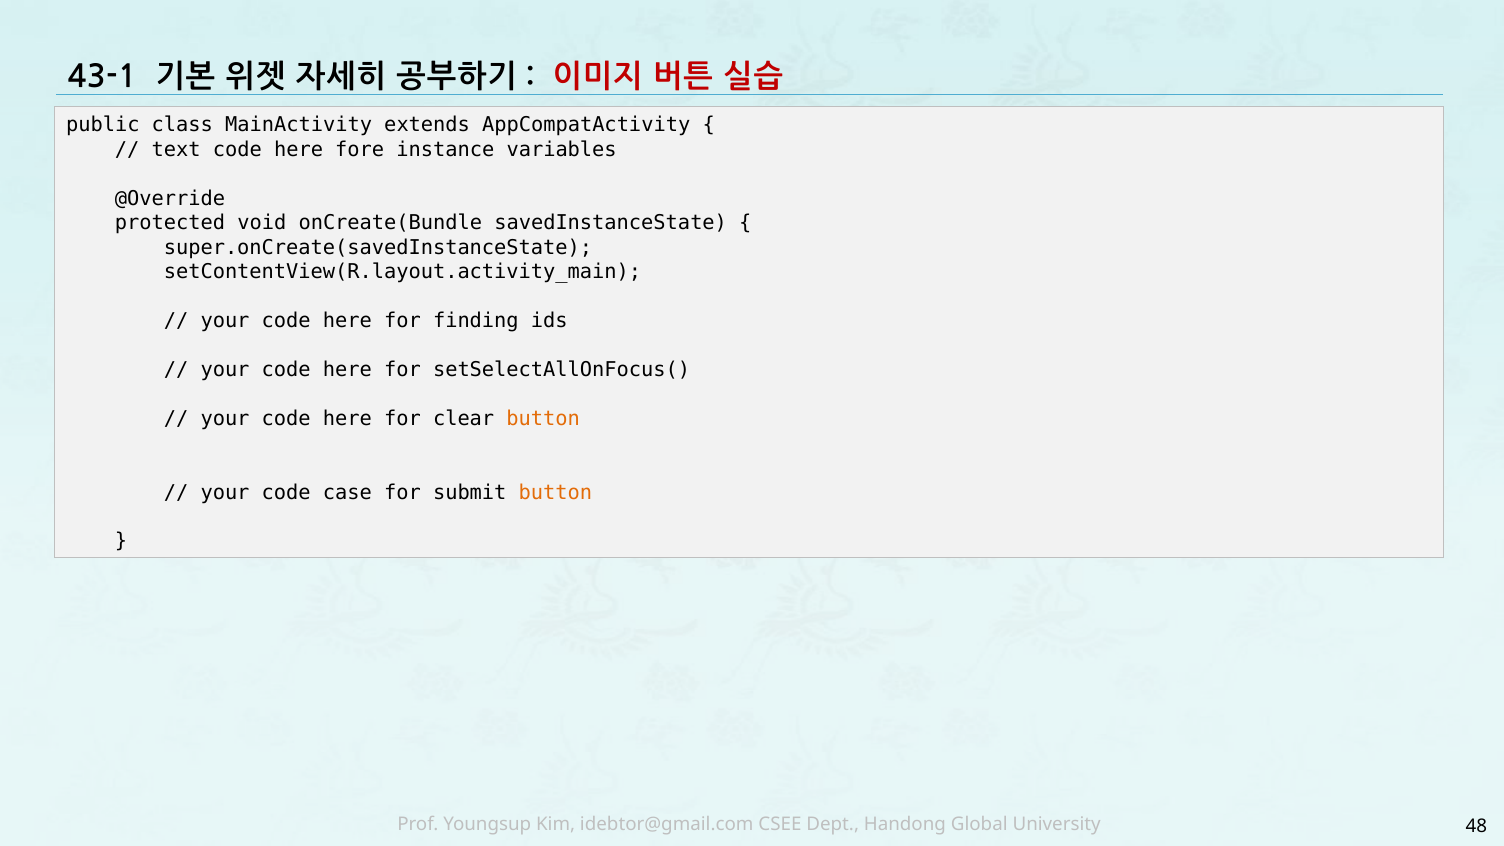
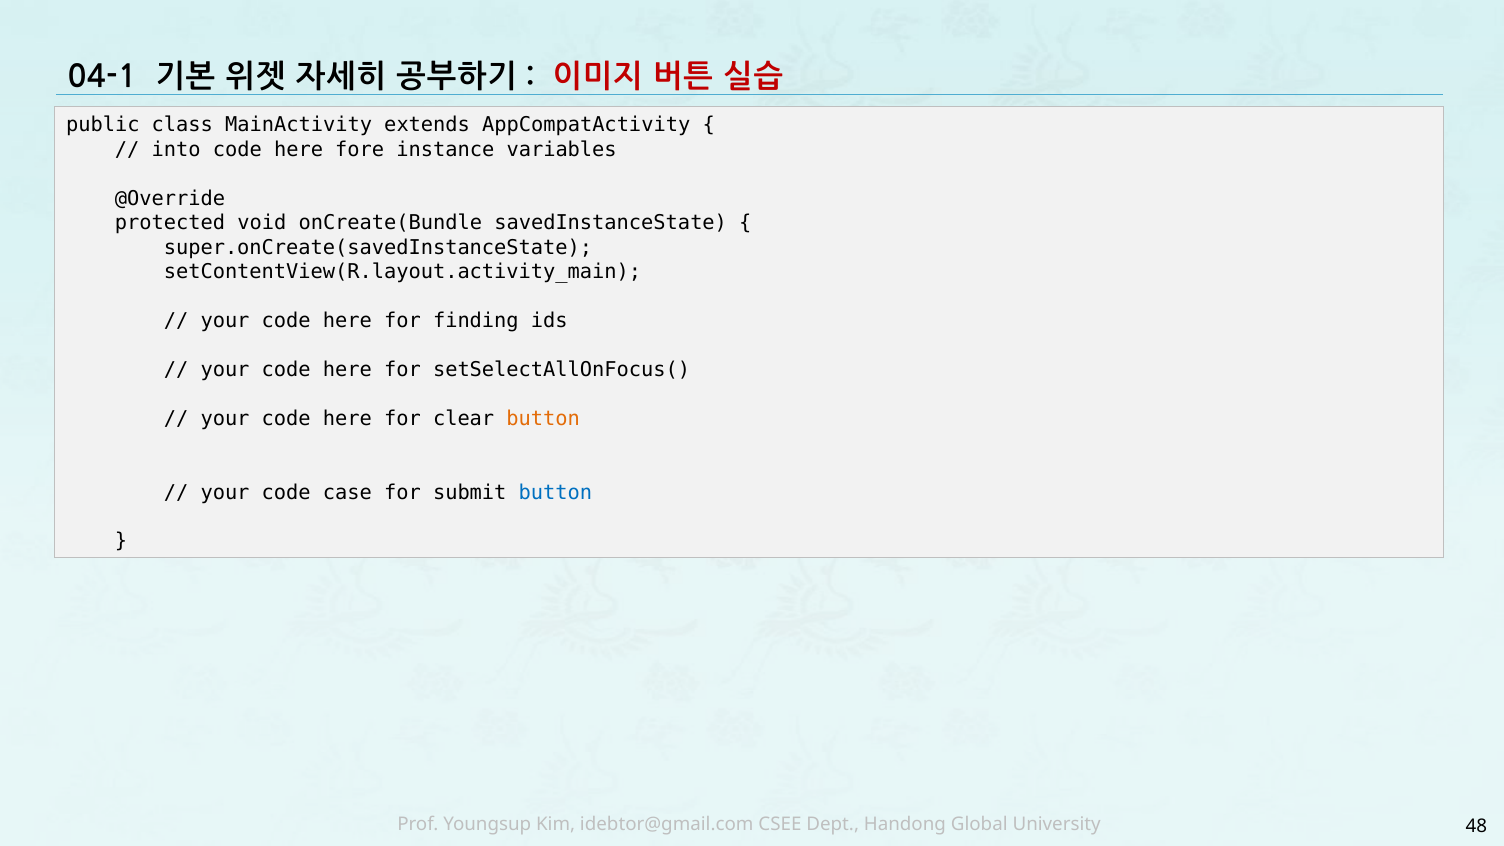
43-1: 43-1 -> 04-1
text: text -> into
button at (555, 492) colour: orange -> blue
